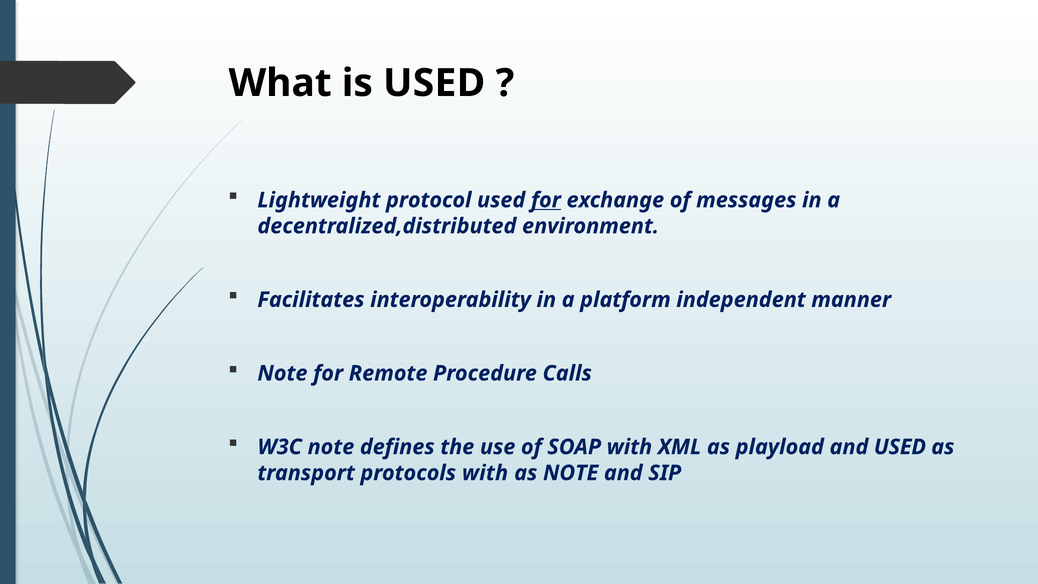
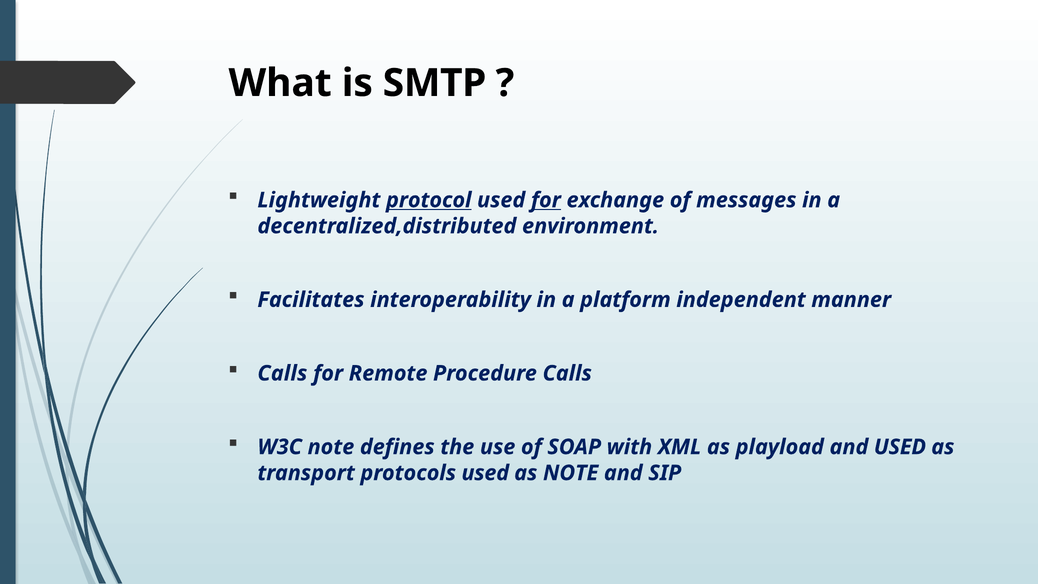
is USED: USED -> SMTP
protocol underline: none -> present
Note at (282, 373): Note -> Calls
protocols with: with -> used
